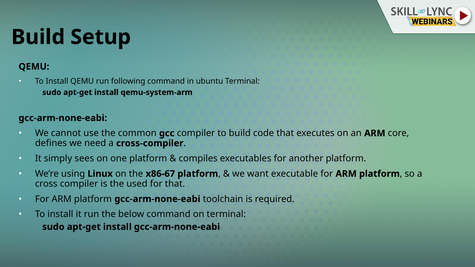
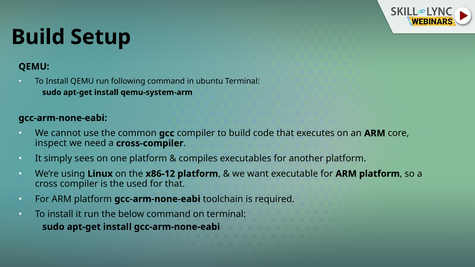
defines: defines -> inspect
x86-67: x86-67 -> x86-12
